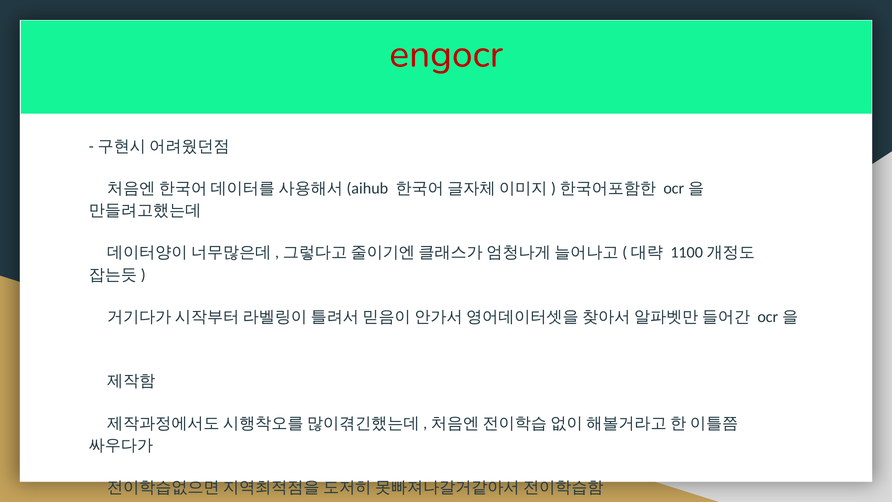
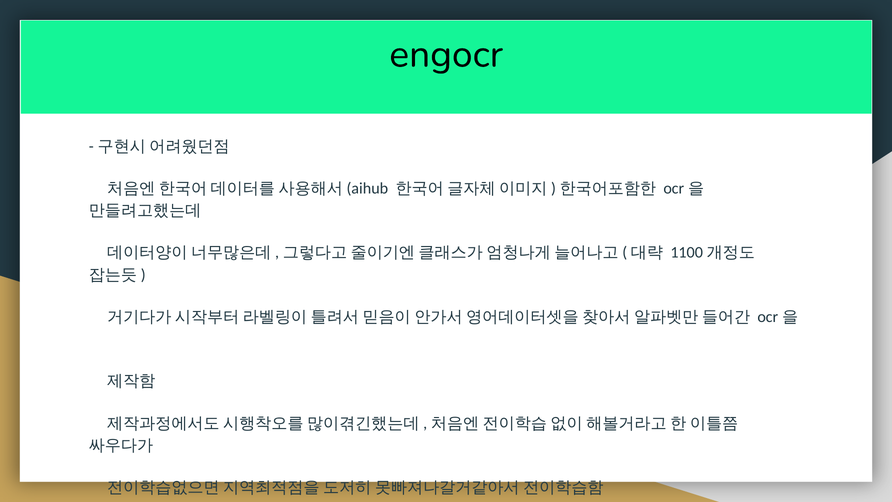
engocr colour: red -> black
